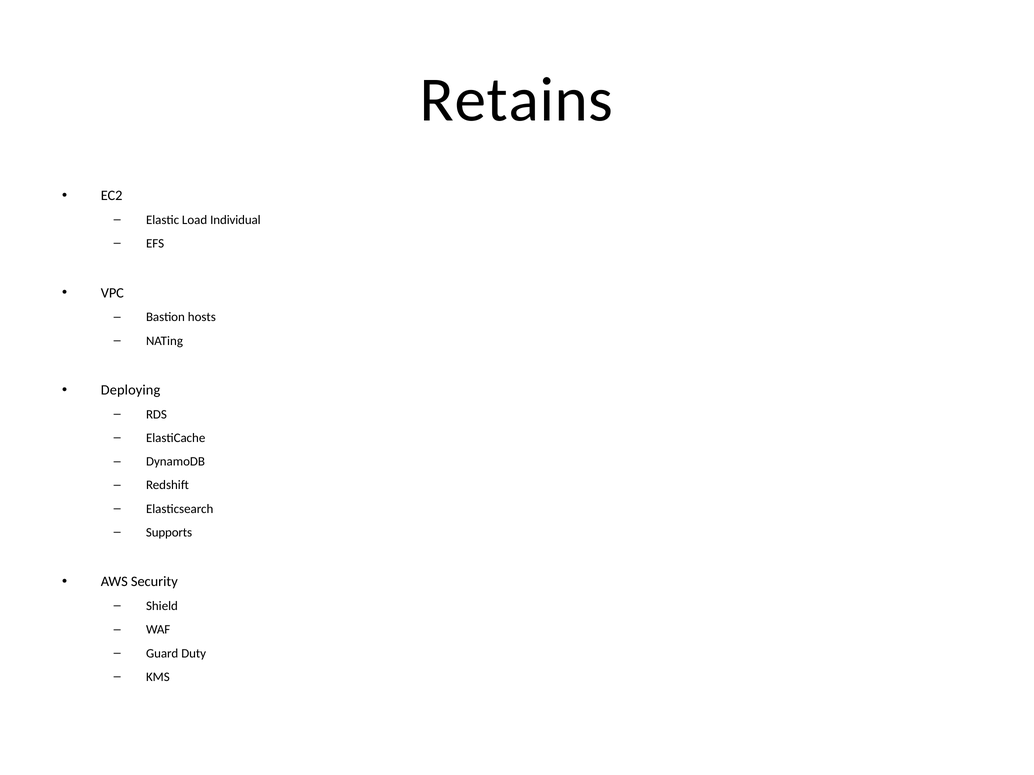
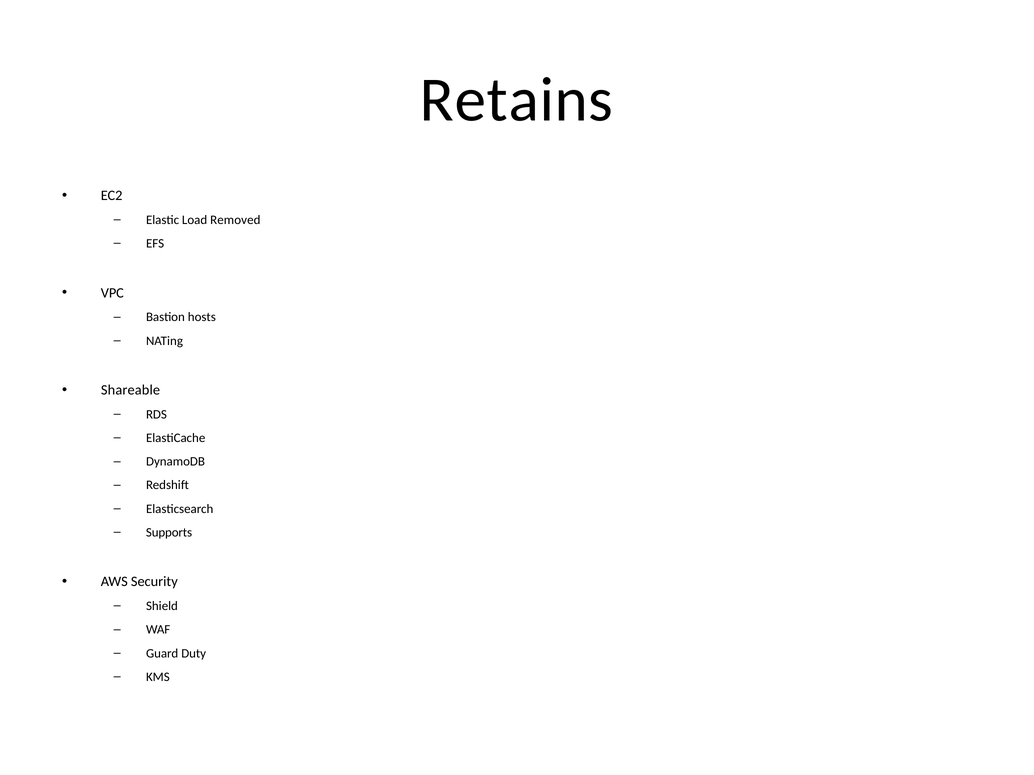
Individual: Individual -> Removed
Deploying: Deploying -> Shareable
